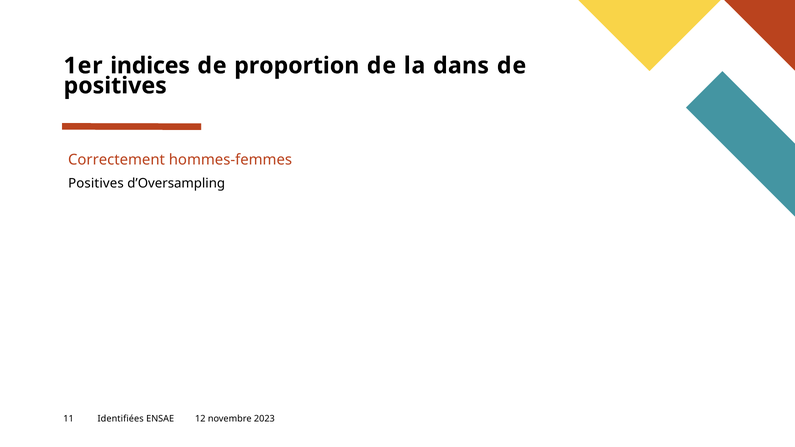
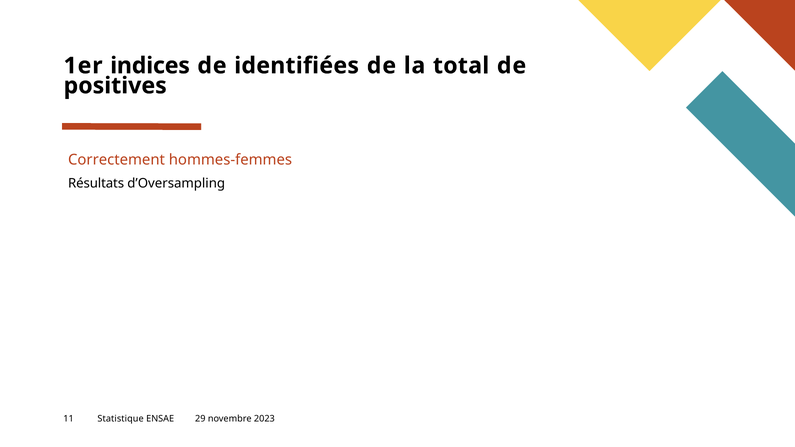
proportion: proportion -> identifiées
dans: dans -> total
Positives at (96, 183): Positives -> Résultats
Identifiées: Identifiées -> Statistique
12: 12 -> 29
